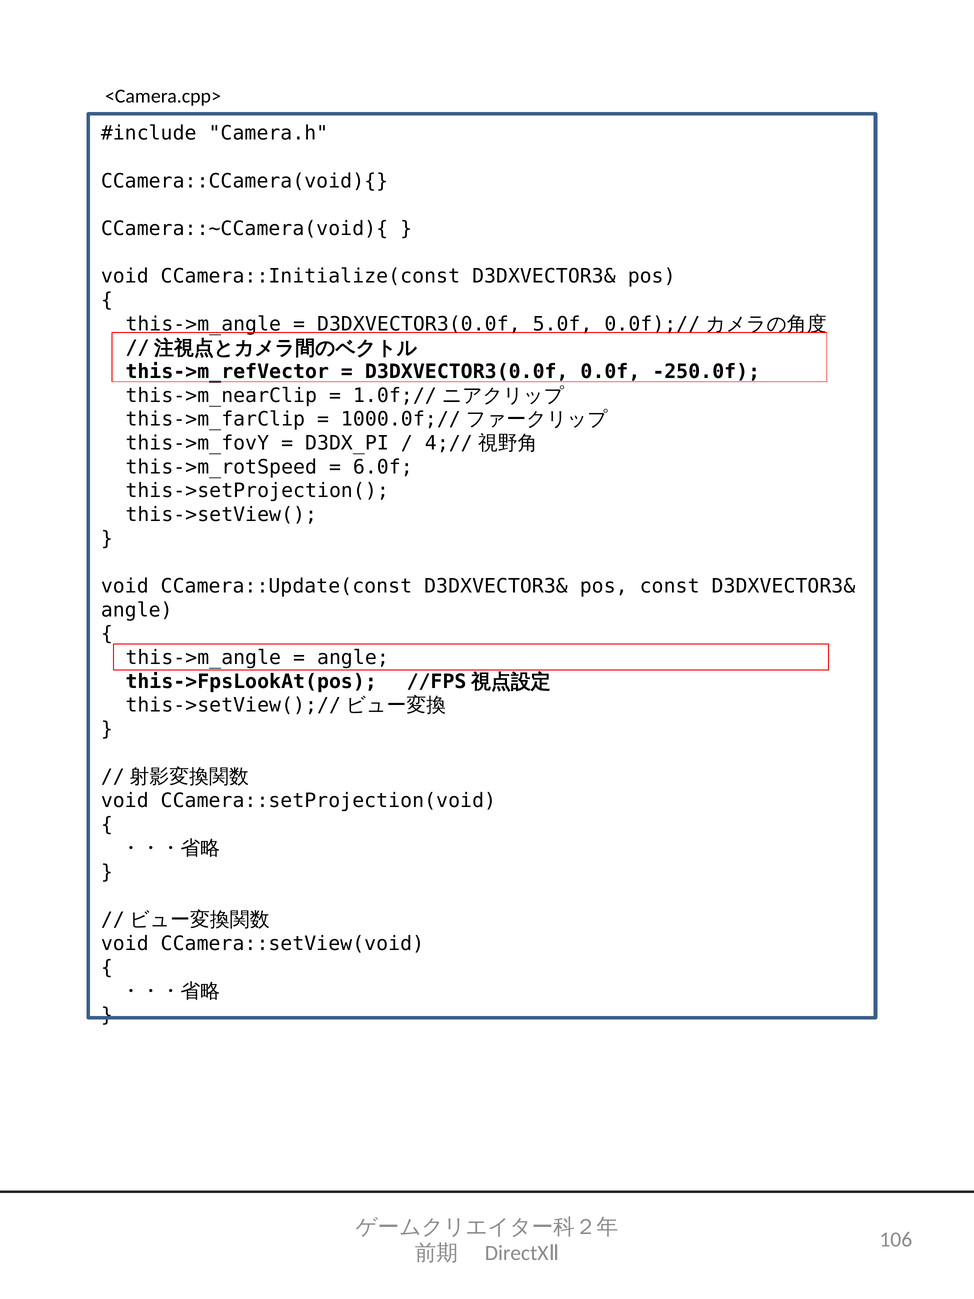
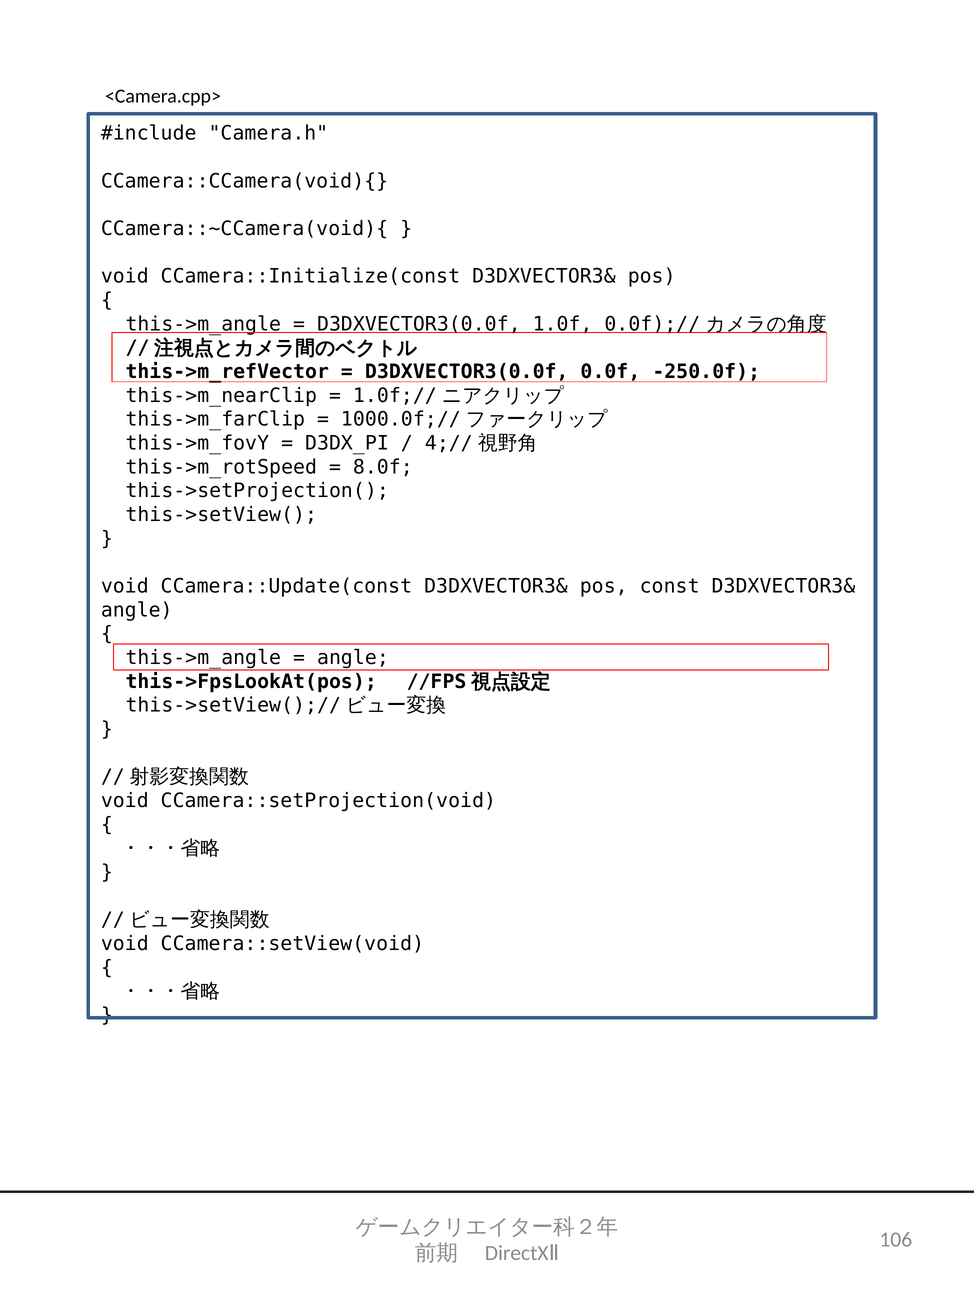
5.0f: 5.0f -> 1.0f
6.0f: 6.0f -> 8.0f
